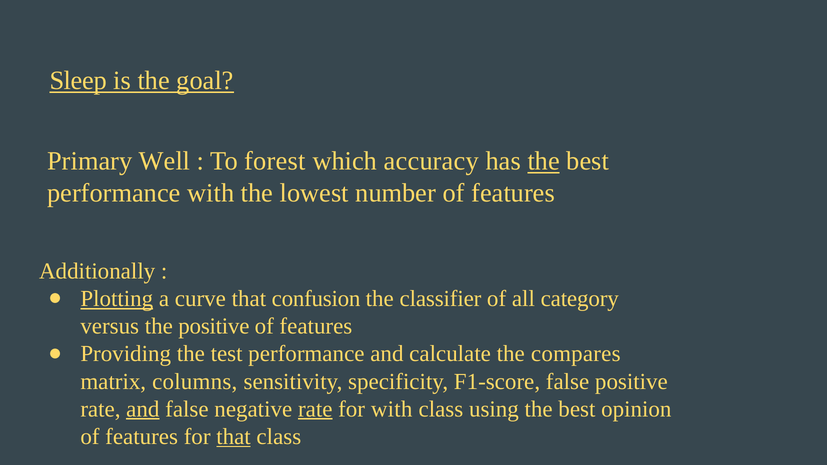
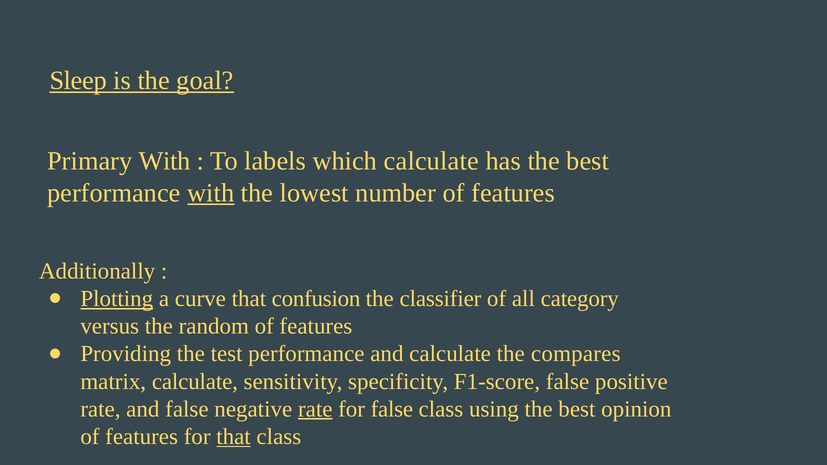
Primary Well: Well -> With
forest: forest -> labels
which accuracy: accuracy -> calculate
the at (544, 161) underline: present -> none
with at (211, 193) underline: none -> present
the positive: positive -> random
matrix columns: columns -> calculate
and at (143, 409) underline: present -> none
for with: with -> false
